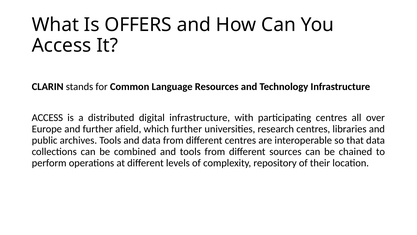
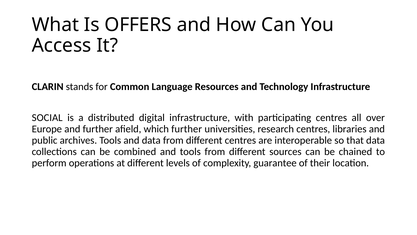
ACCESS at (47, 118): ACCESS -> SOCIAL
repository: repository -> guarantee
